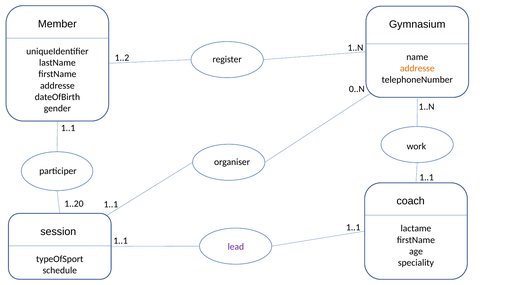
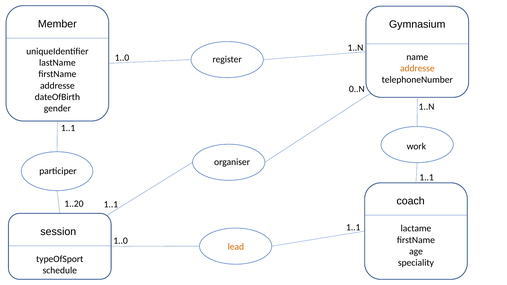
1..2 at (122, 58): 1..2 -> 1..0
1..1 at (121, 241): 1..1 -> 1..0
lead colour: purple -> orange
